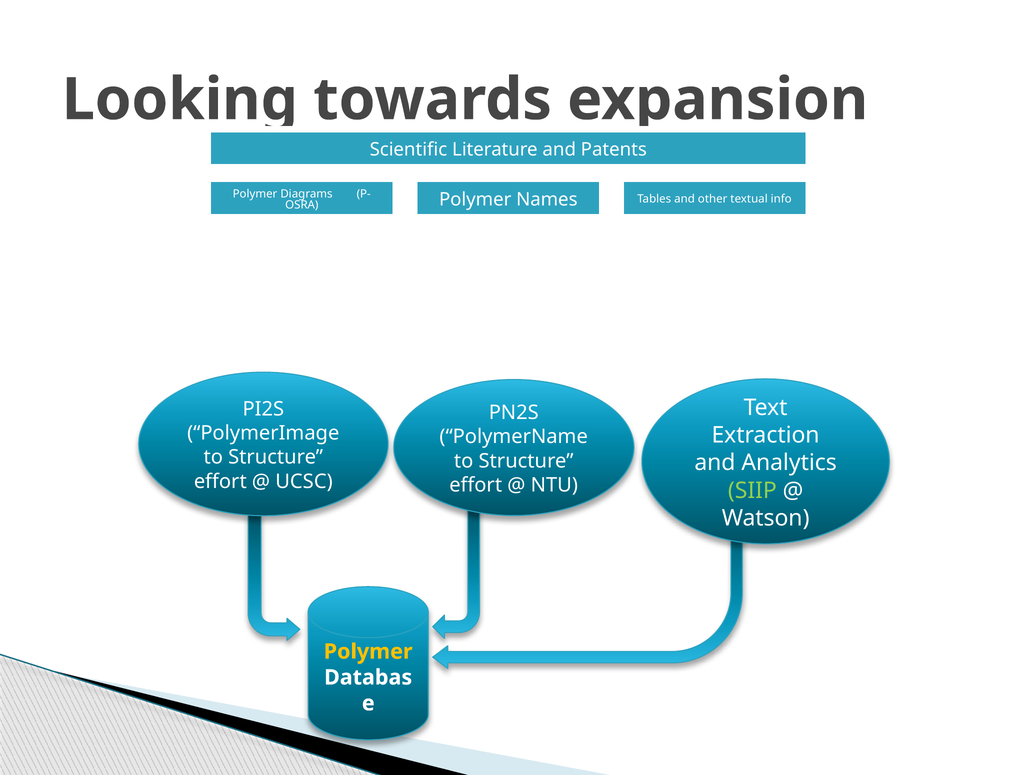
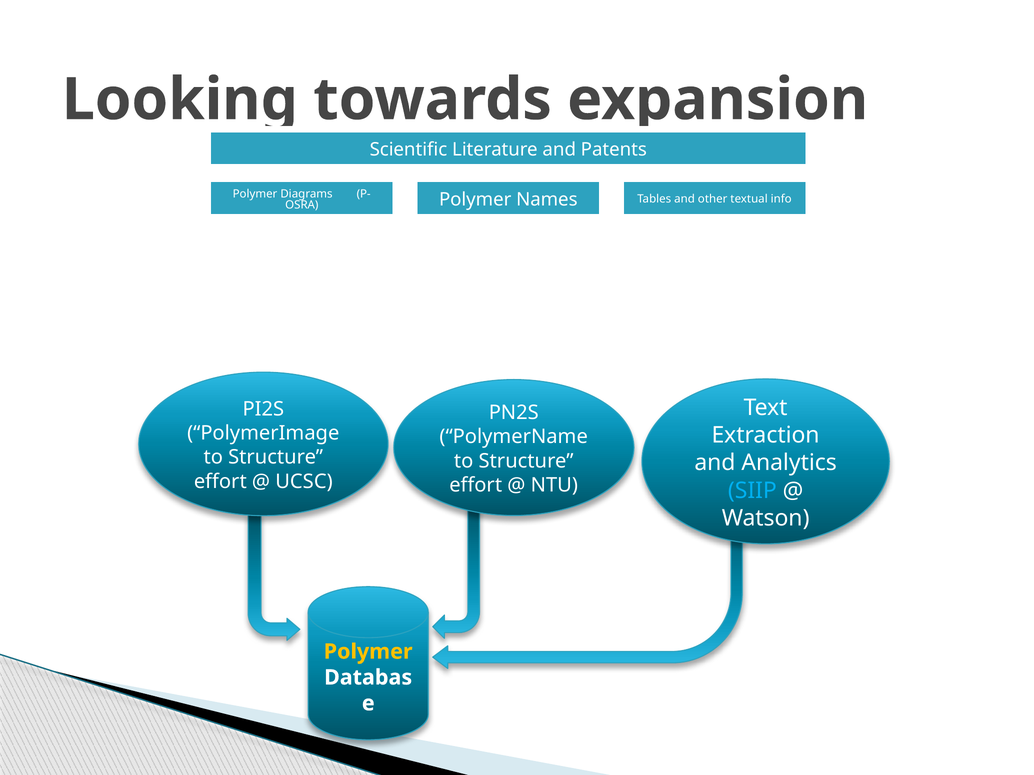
SIIP colour: light green -> light blue
